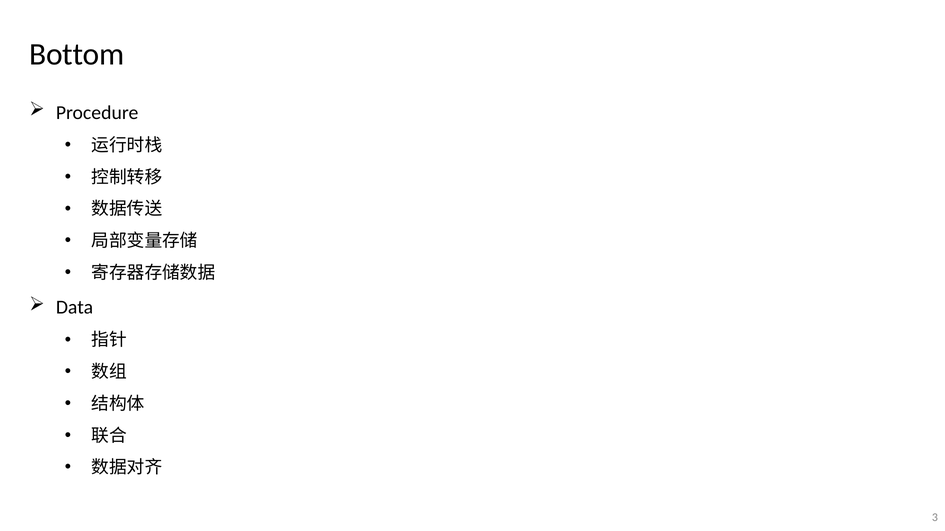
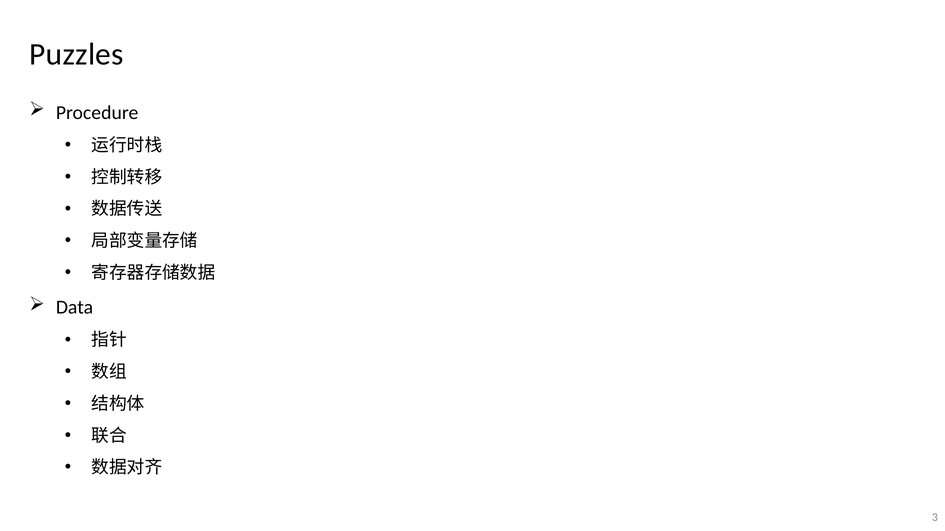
Bottom: Bottom -> Puzzles
